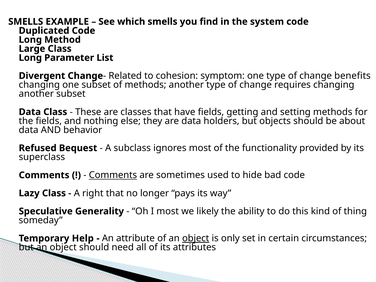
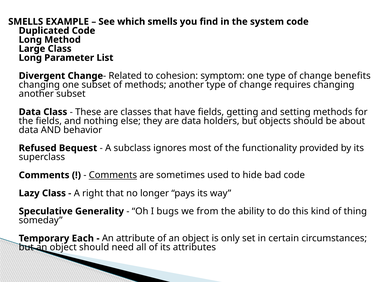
I most: most -> bugs
likely: likely -> from
Help: Help -> Each
object at (196, 238) underline: present -> none
